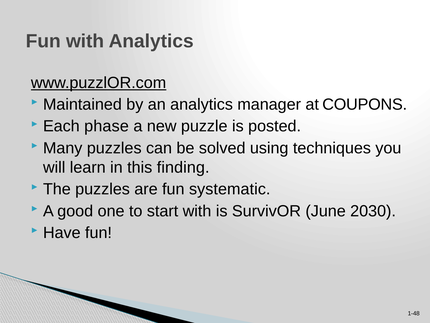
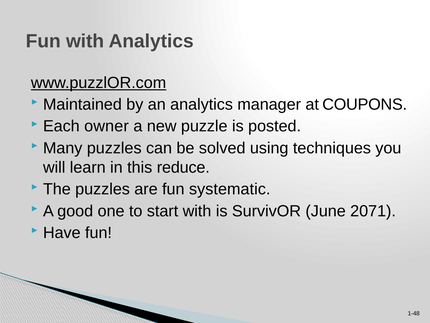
phase: phase -> owner
finding: finding -> reduce
2030: 2030 -> 2071
